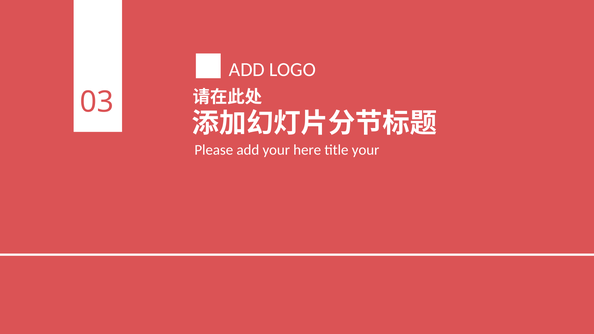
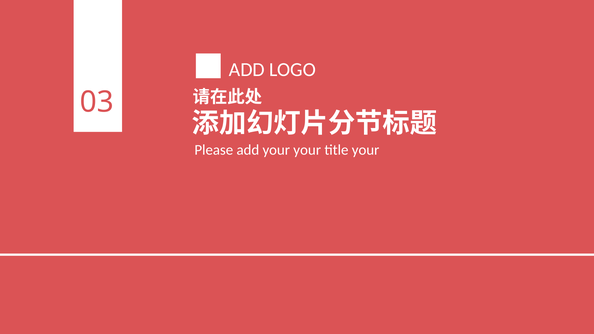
your here: here -> your
